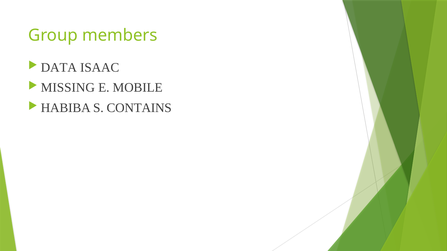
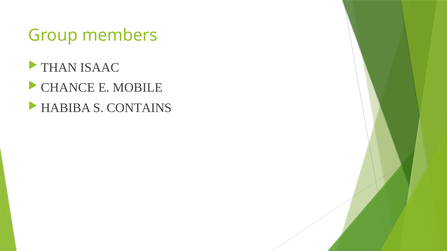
DATA: DATA -> THAN
MISSING: MISSING -> CHANCE
